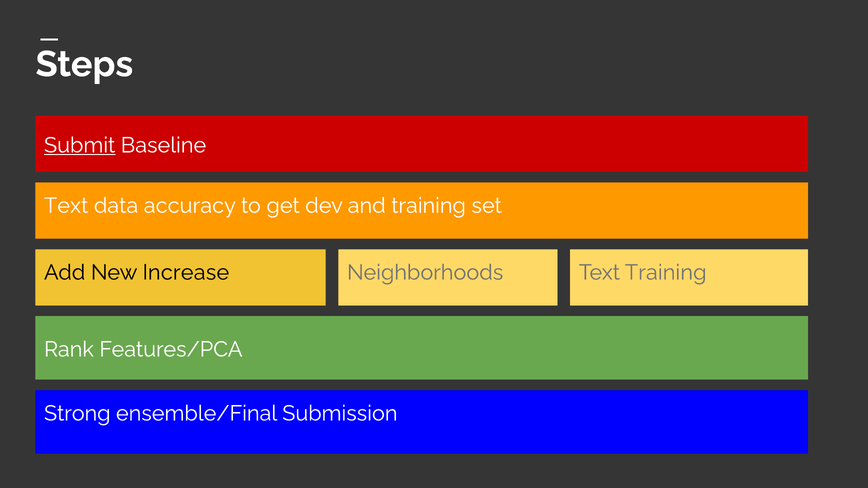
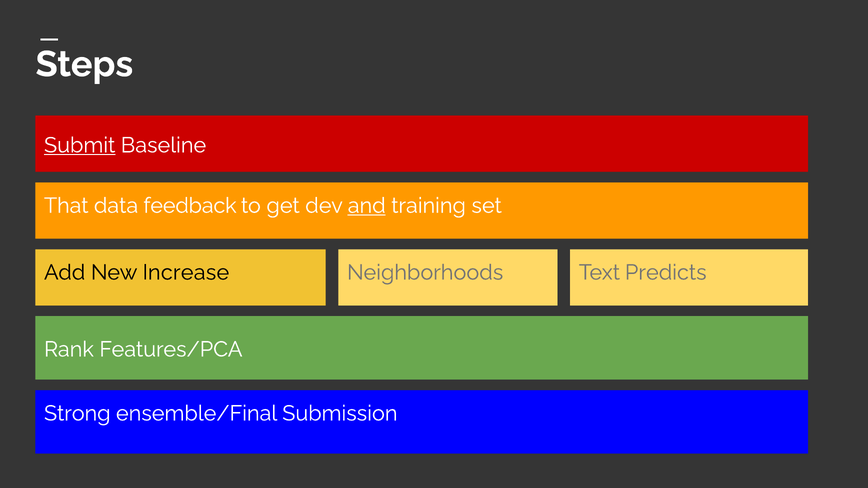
Text at (66, 206): Text -> That
accuracy: accuracy -> feedback
and underline: none -> present
Text Training: Training -> Predicts
